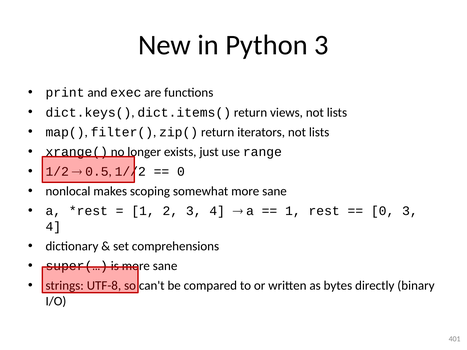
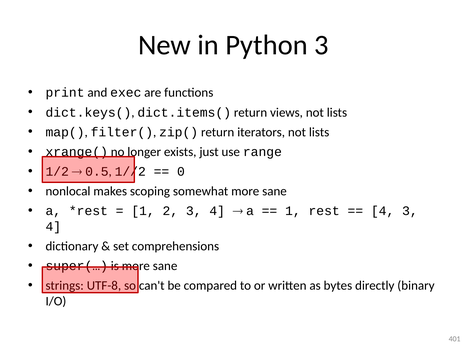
0 at (383, 211): 0 -> 4
